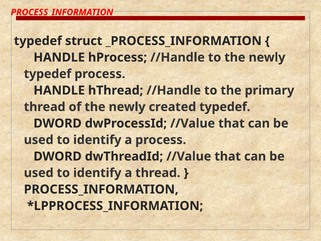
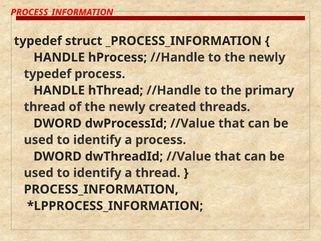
created typedef: typedef -> threads
